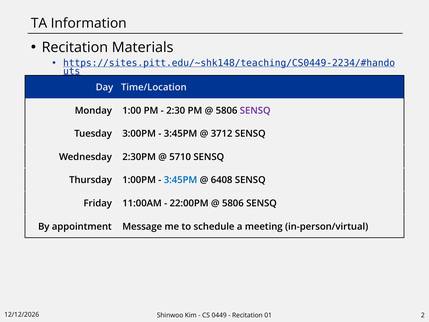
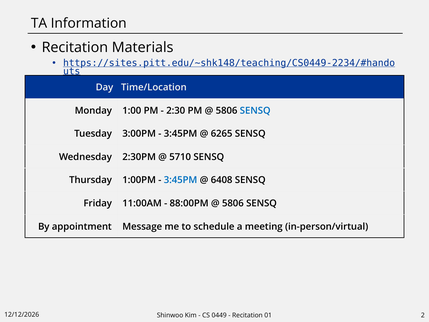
SENSQ at (255, 111) colour: purple -> blue
3712: 3712 -> 6265
22:00PM: 22:00PM -> 88:00PM
